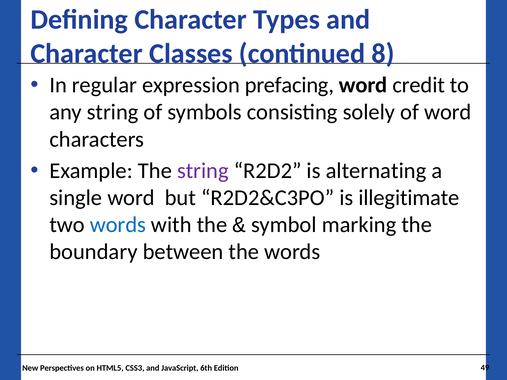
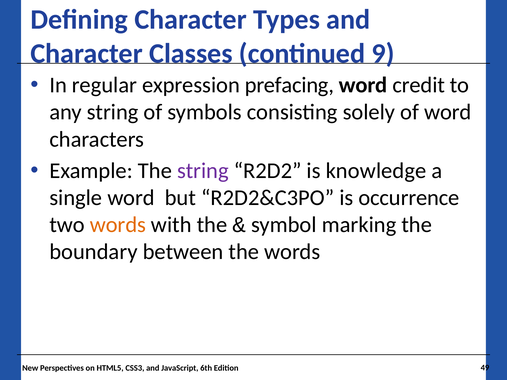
8: 8 -> 9
alternating: alternating -> knowledge
illegitimate: illegitimate -> occurrence
words at (118, 225) colour: blue -> orange
